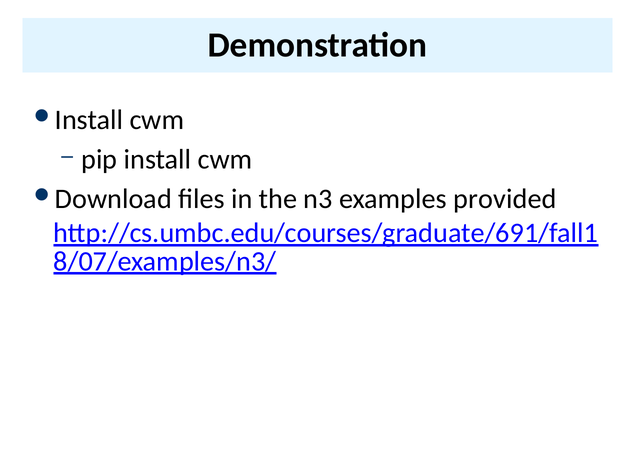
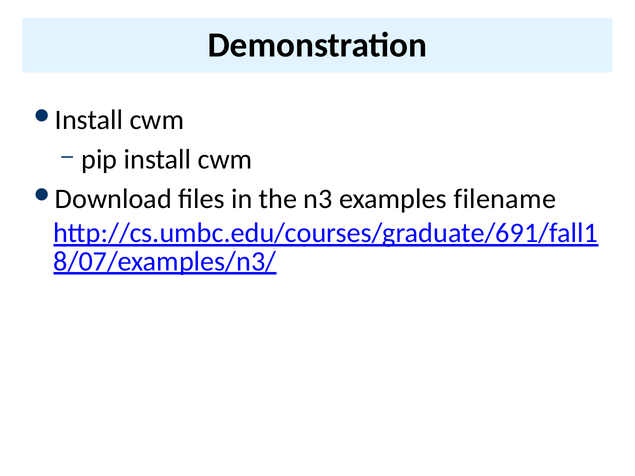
provided: provided -> filename
